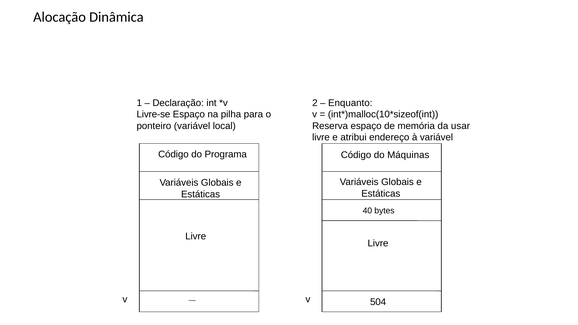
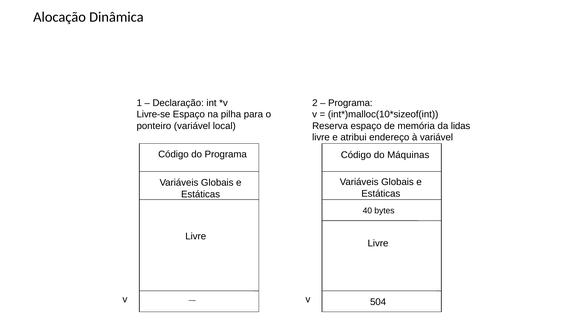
Enquanto at (350, 103): Enquanto -> Programa
usar: usar -> lidas
